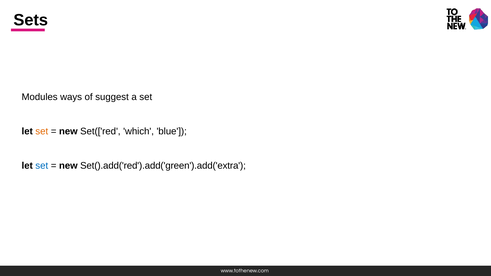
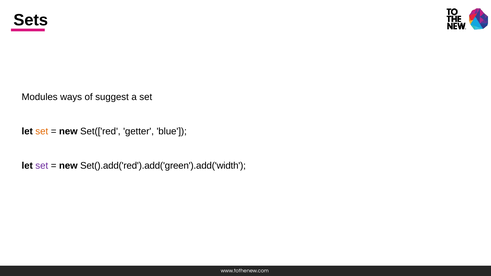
which: which -> getter
set at (42, 166) colour: blue -> purple
Set().add('red').add('green').add('extra: Set().add('red').add('green').add('extra -> Set().add('red').add('green').add('width
